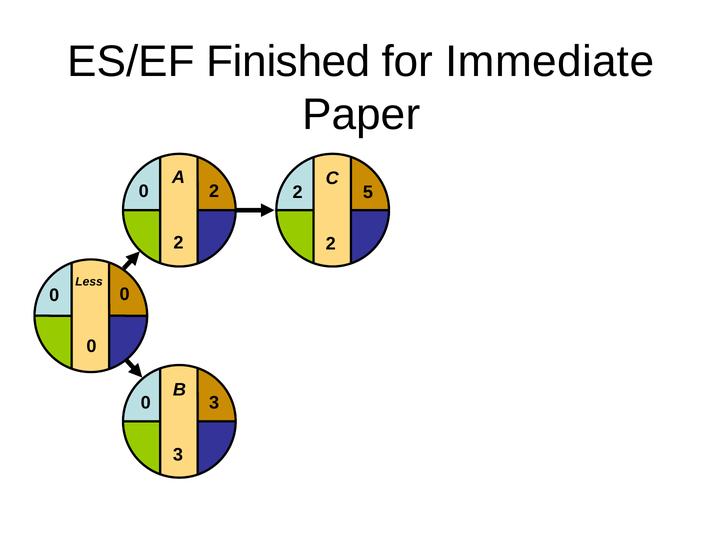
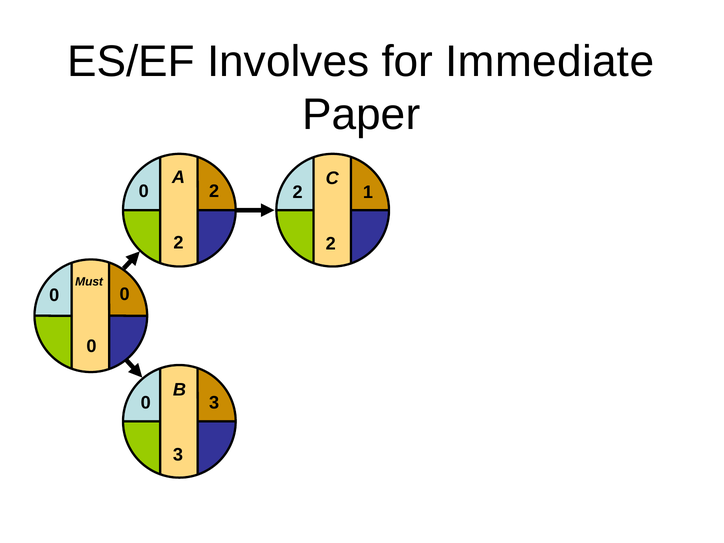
Finished: Finished -> Involves
5: 5 -> 1
Less: Less -> Must
